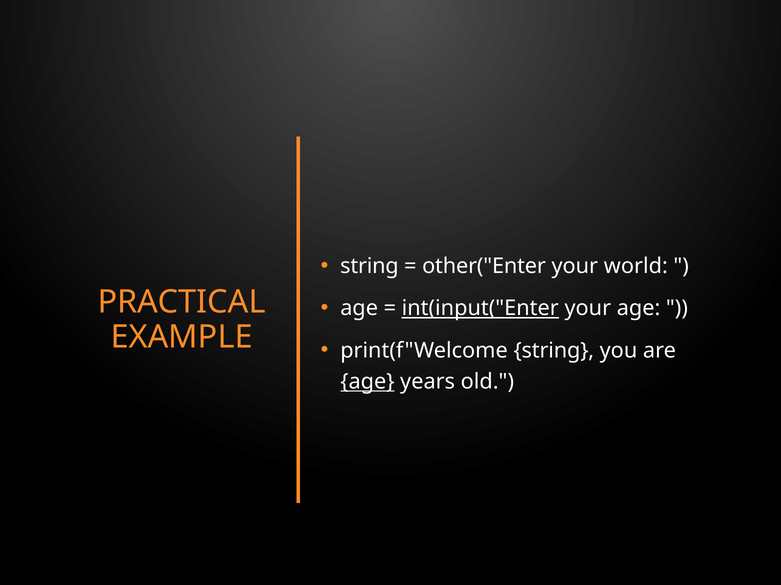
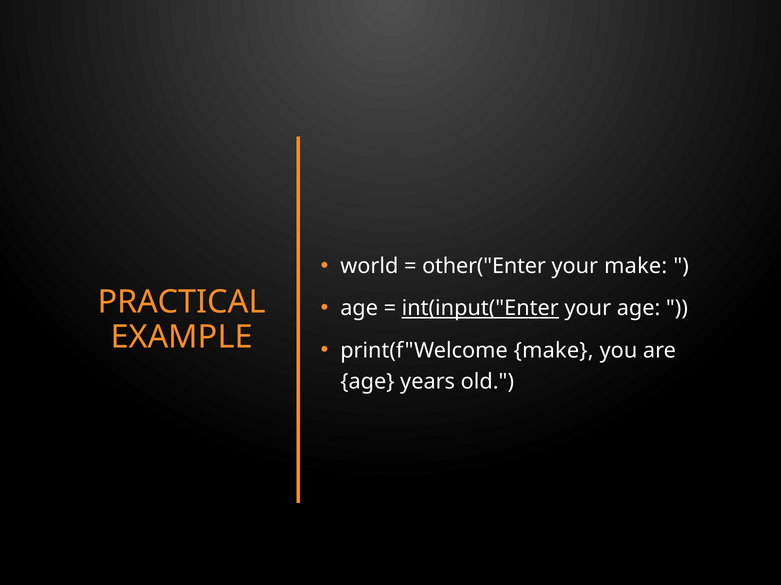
string at (369, 267): string -> world
your world: world -> make
print(f"Welcome string: string -> make
age at (367, 382) underline: present -> none
